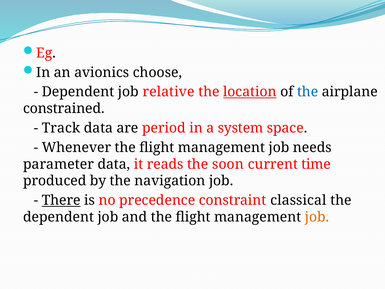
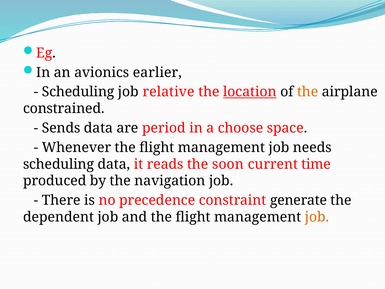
choose: choose -> earlier
Dependent at (78, 92): Dependent -> Scheduling
the at (308, 92) colour: blue -> orange
Track: Track -> Sends
system: system -> choose
parameter at (58, 164): parameter -> scheduling
There underline: present -> none
classical: classical -> generate
